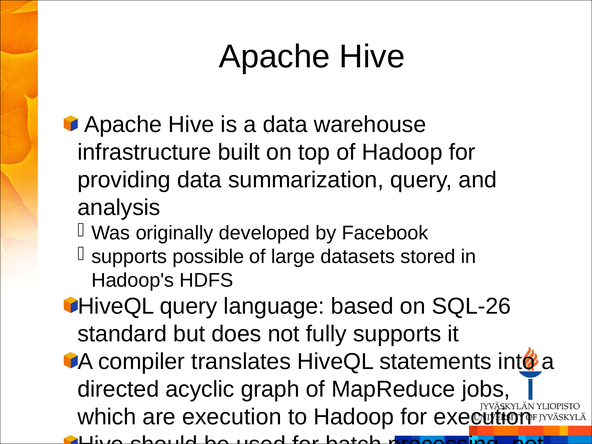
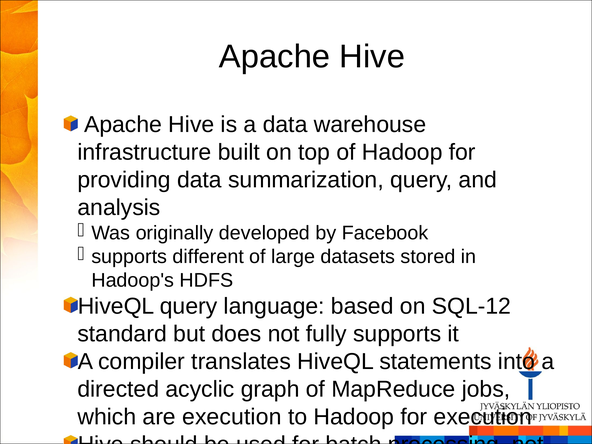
possible: possible -> different
SQL-26: SQL-26 -> SQL-12
